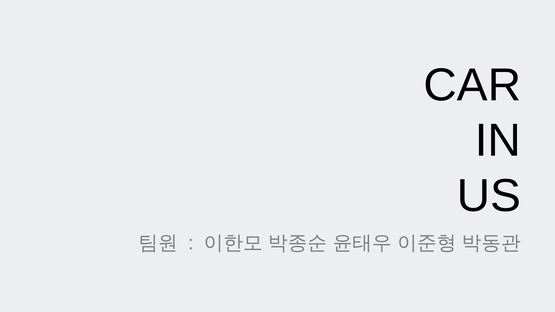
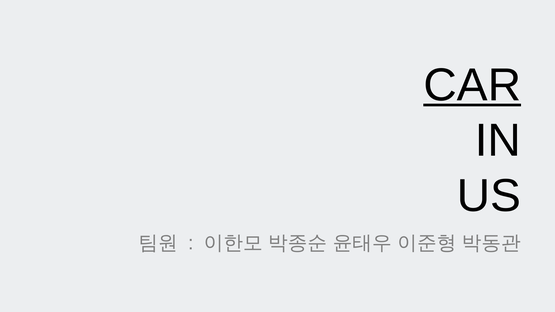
CAR underline: none -> present
